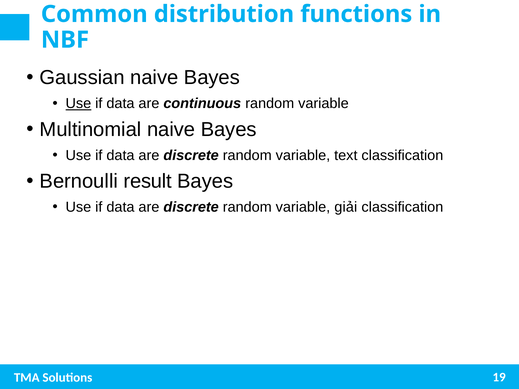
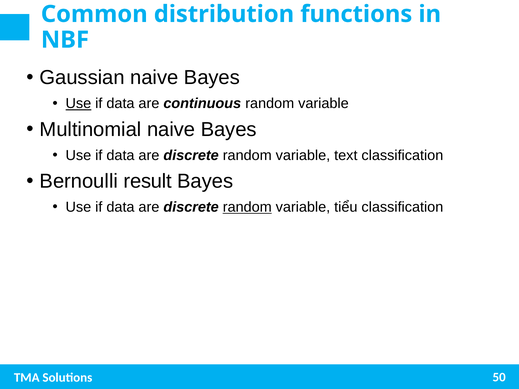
random at (247, 207) underline: none -> present
giải: giải -> tiểu
19: 19 -> 50
